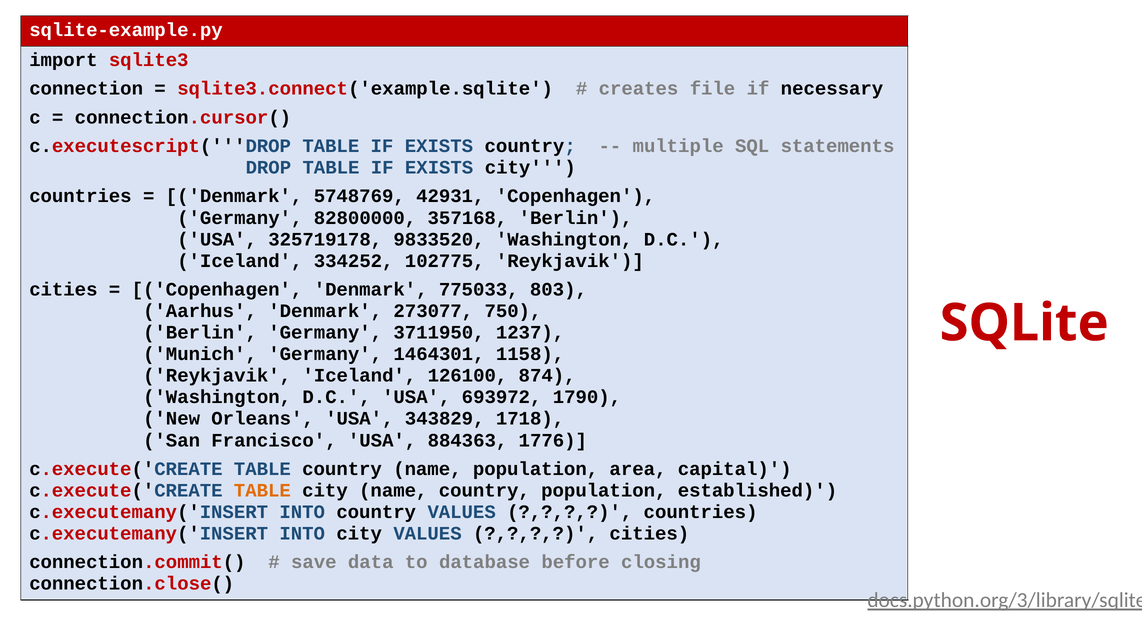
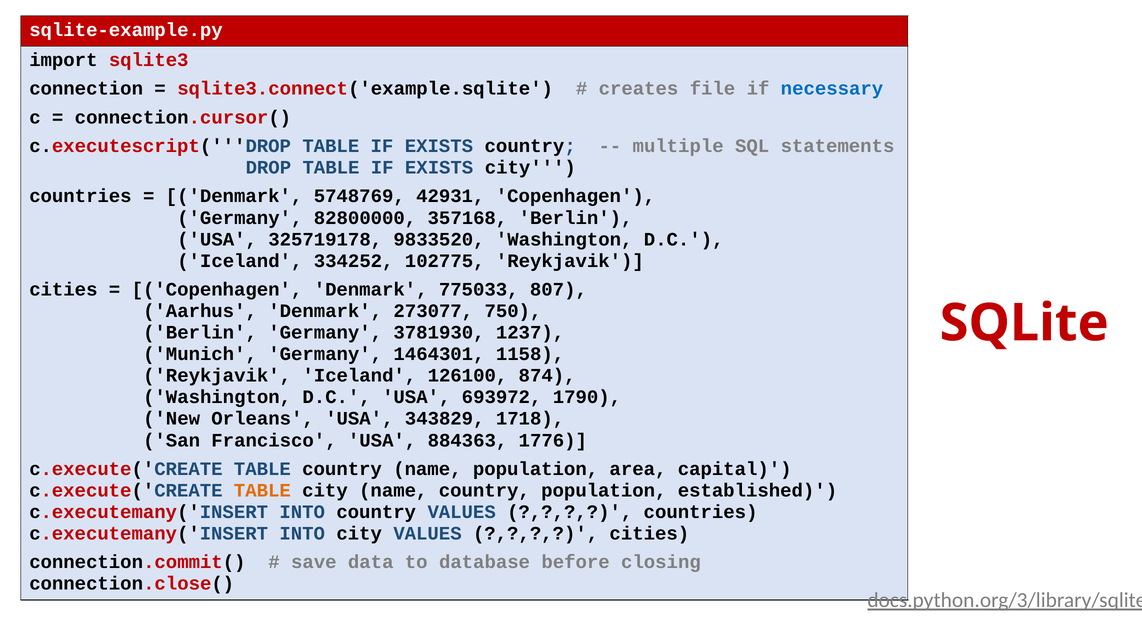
necessary colour: black -> blue
803: 803 -> 807
3711950: 3711950 -> 3781930
